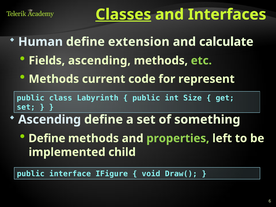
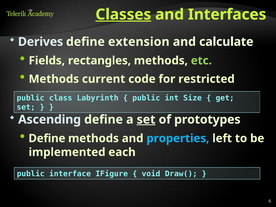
Human: Human -> Derives
Fields ascending: ascending -> rectangles
represent: represent -> restricted
set at (146, 120) underline: none -> present
something: something -> prototypes
properties colour: light green -> light blue
child: child -> each
